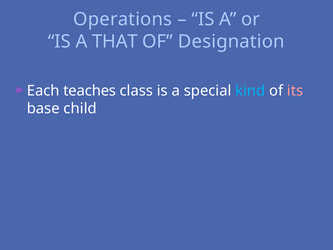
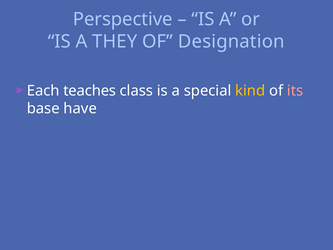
Operations: Operations -> Perspective
THAT: THAT -> THEY
kind colour: light blue -> yellow
child: child -> have
